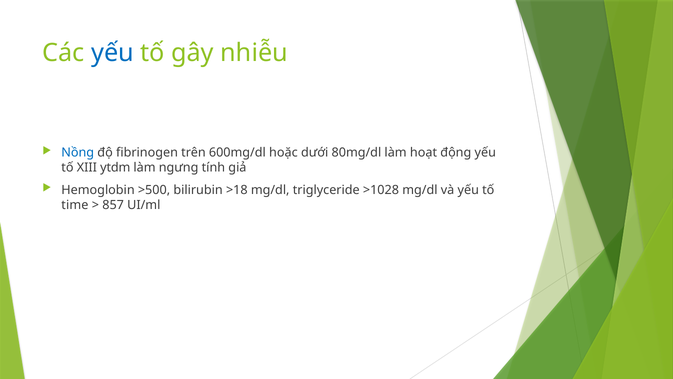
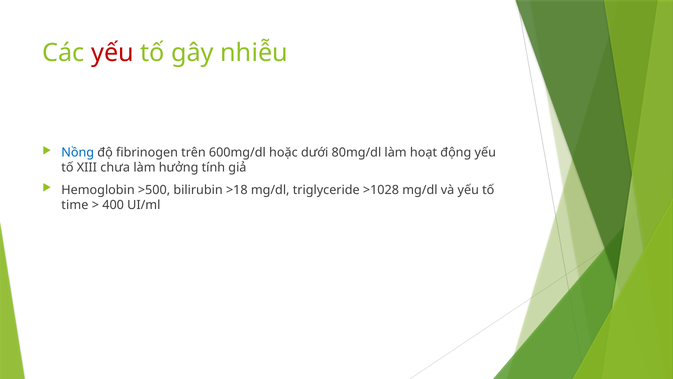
yếu at (112, 53) colour: blue -> red
ytdm: ytdm -> chưa
ngưng: ngưng -> hưởng
857: 857 -> 400
